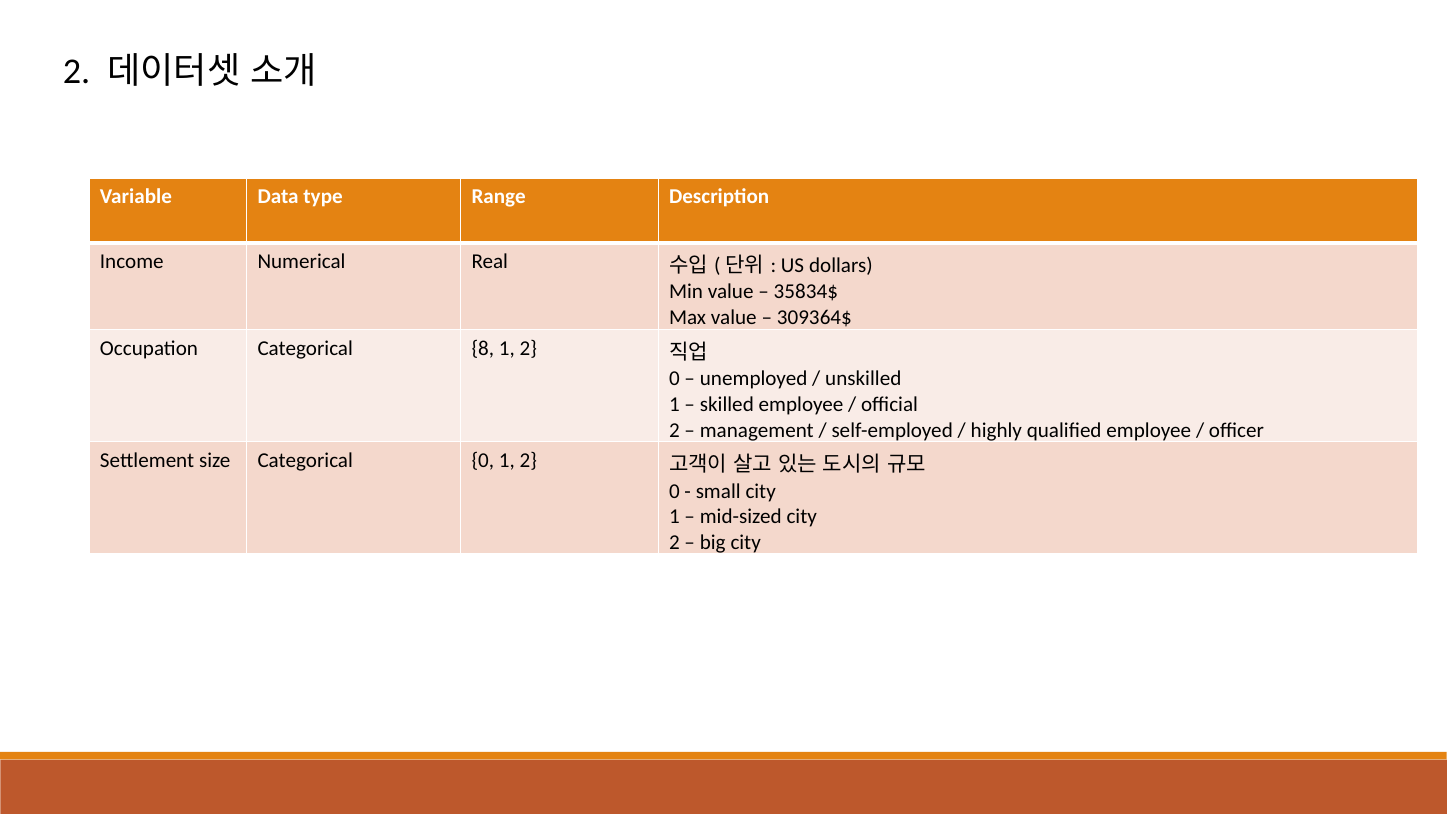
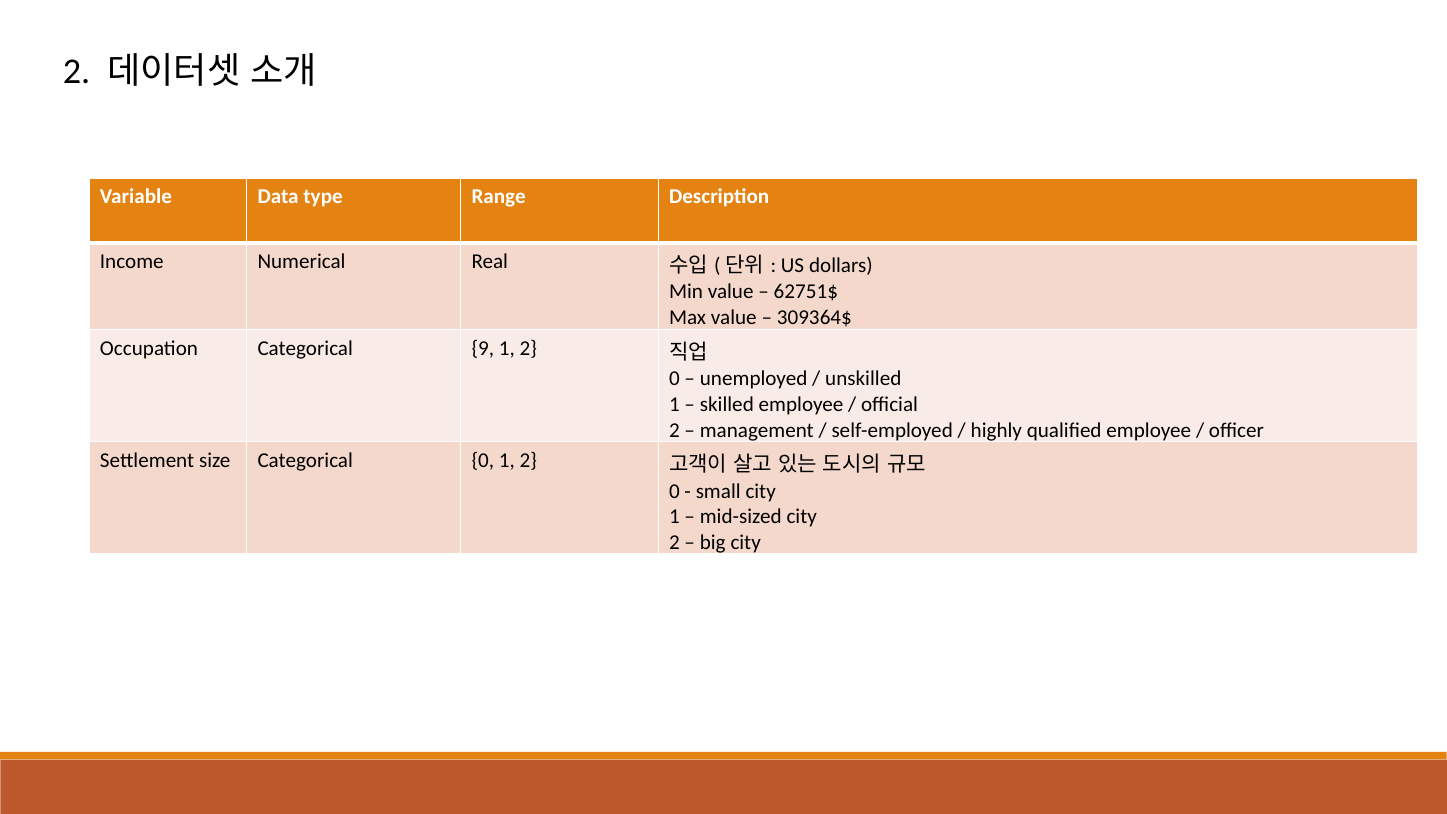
35834$: 35834$ -> 62751$
8: 8 -> 9
